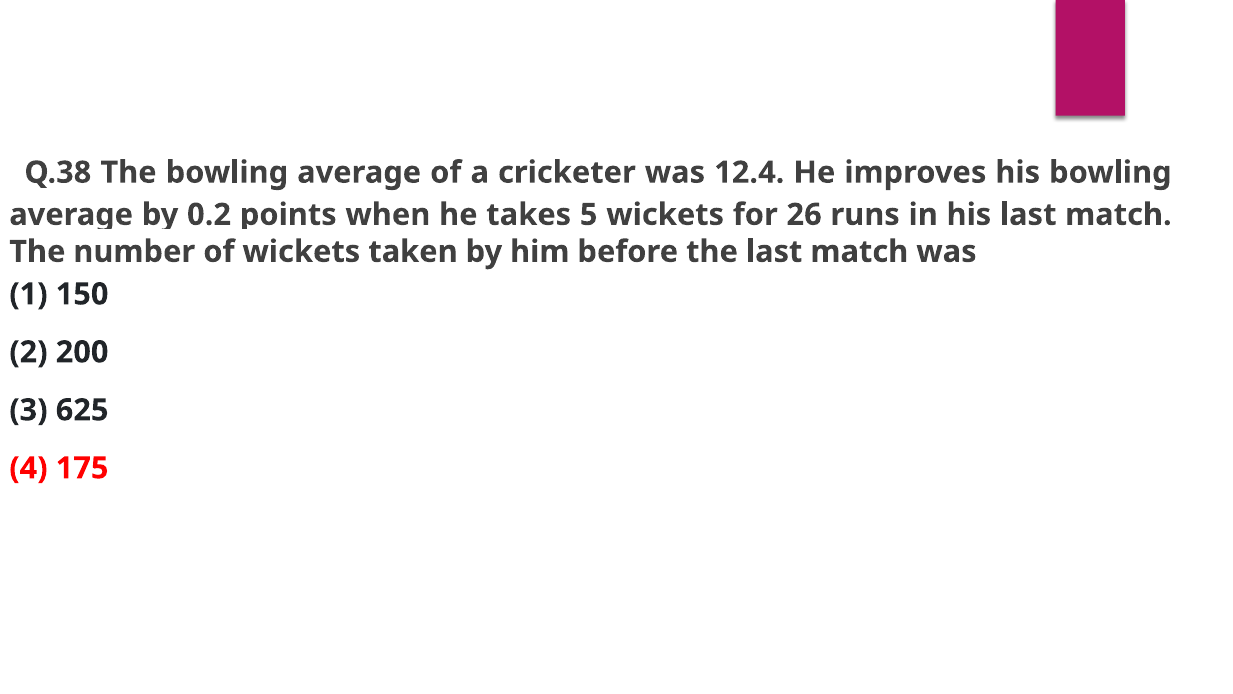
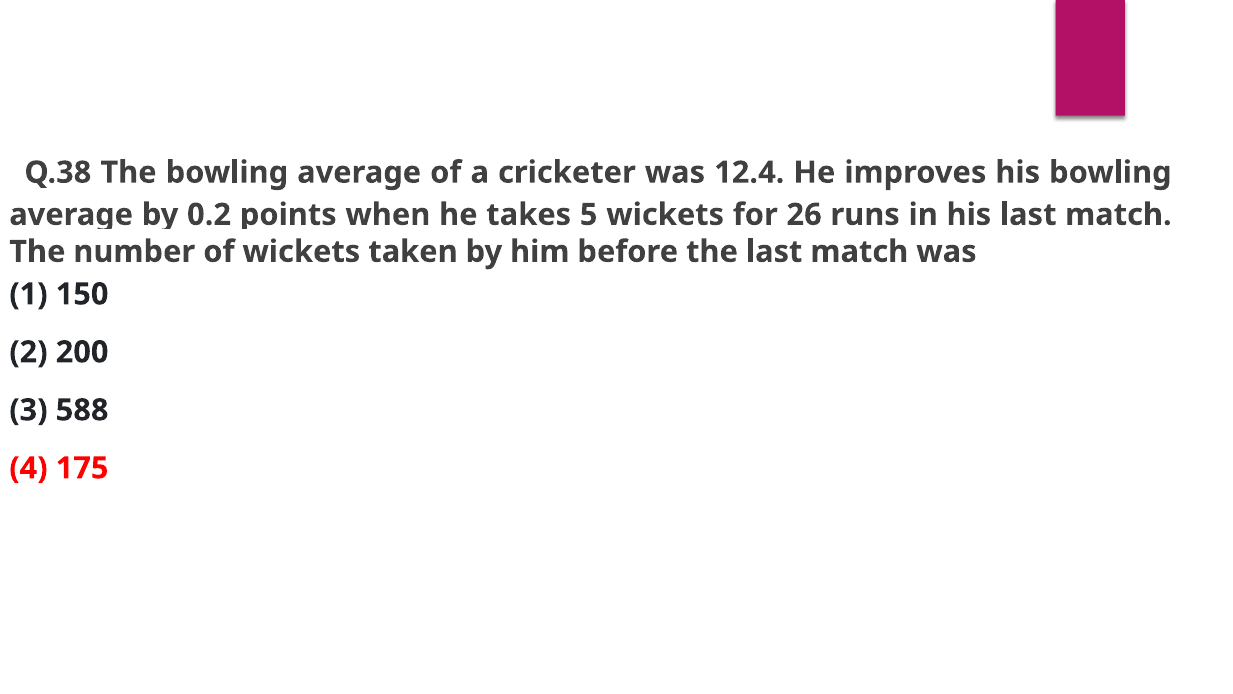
625: 625 -> 588
